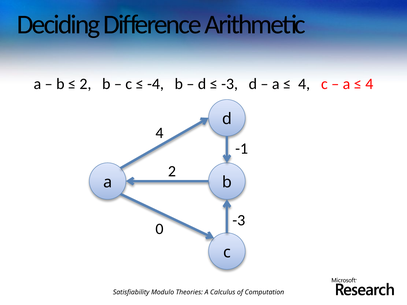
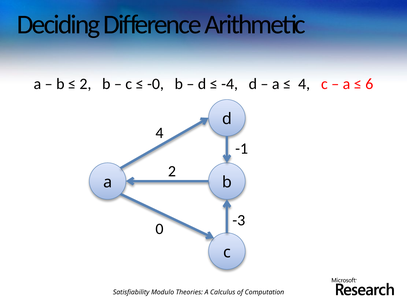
-4: -4 -> -0
-3 at (230, 84): -3 -> -4
4 at (369, 84): 4 -> 6
